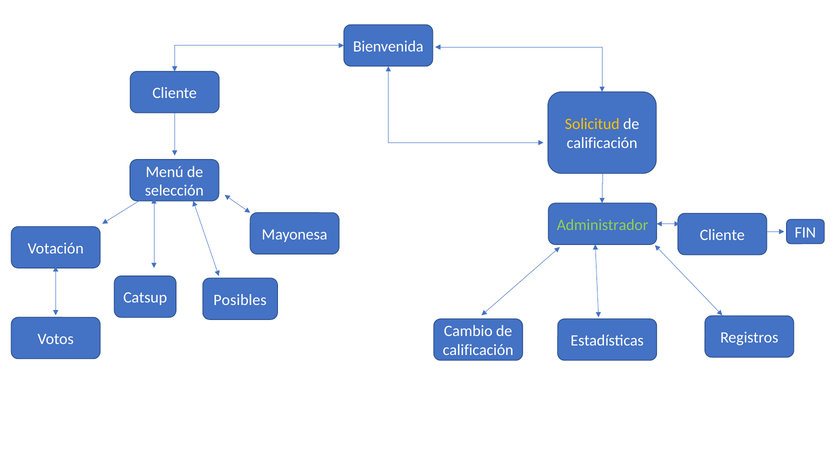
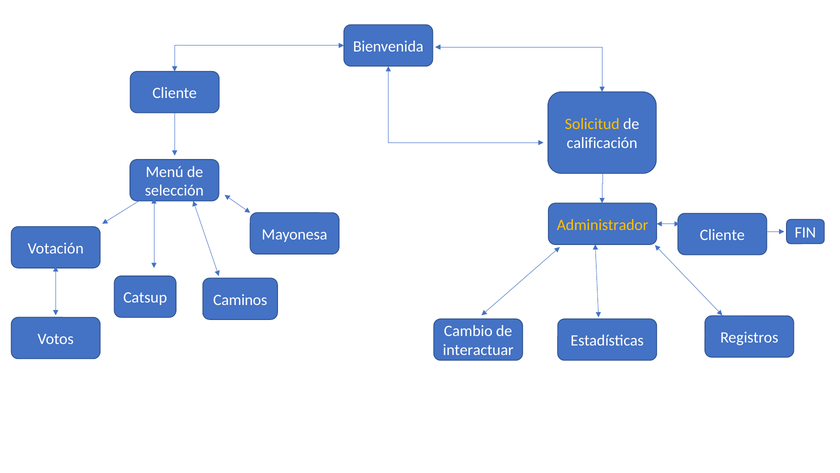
Administrador colour: light green -> yellow
Posibles: Posibles -> Caminos
calificación at (478, 350): calificación -> interactuar
